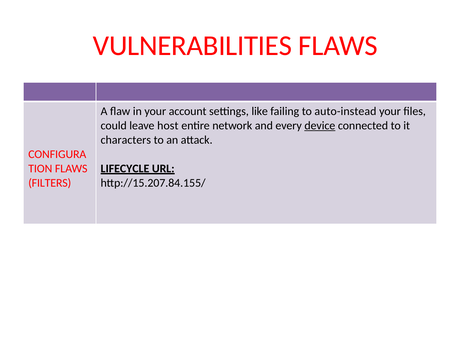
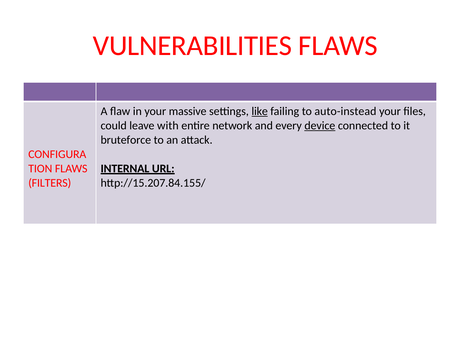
account: account -> massive
like underline: none -> present
host: host -> with
characters: characters -> bruteforce
LIFECYCLE: LIFECYCLE -> INTERNAL
